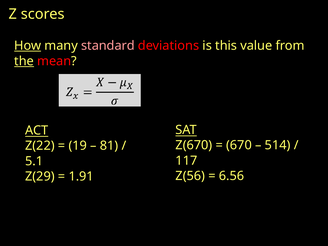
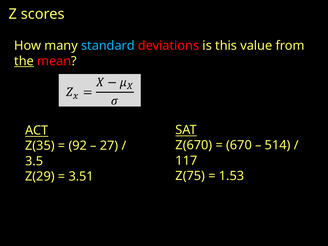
How underline: present -> none
standard colour: pink -> light blue
Z(22: Z(22 -> Z(35
19: 19 -> 92
81: 81 -> 27
5.1: 5.1 -> 3.5
Z(56: Z(56 -> Z(75
6.56: 6.56 -> 1.53
1.91: 1.91 -> 3.51
